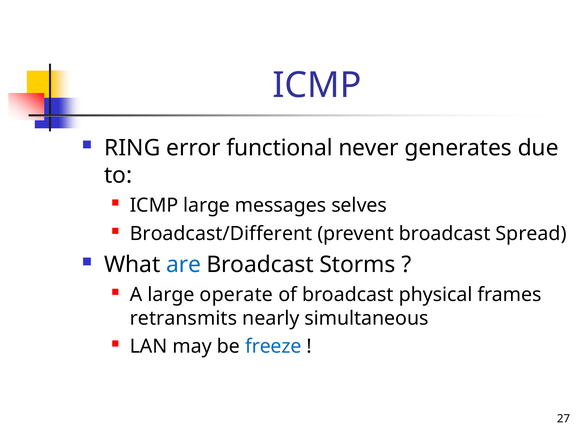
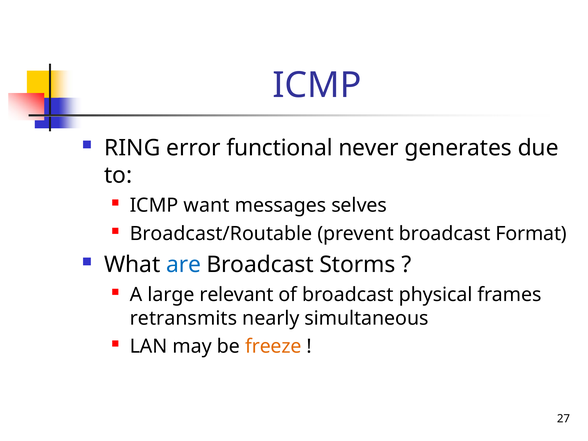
ICMP large: large -> want
Broadcast/Different: Broadcast/Different -> Broadcast/Routable
Spread: Spread -> Format
operate: operate -> relevant
freeze colour: blue -> orange
